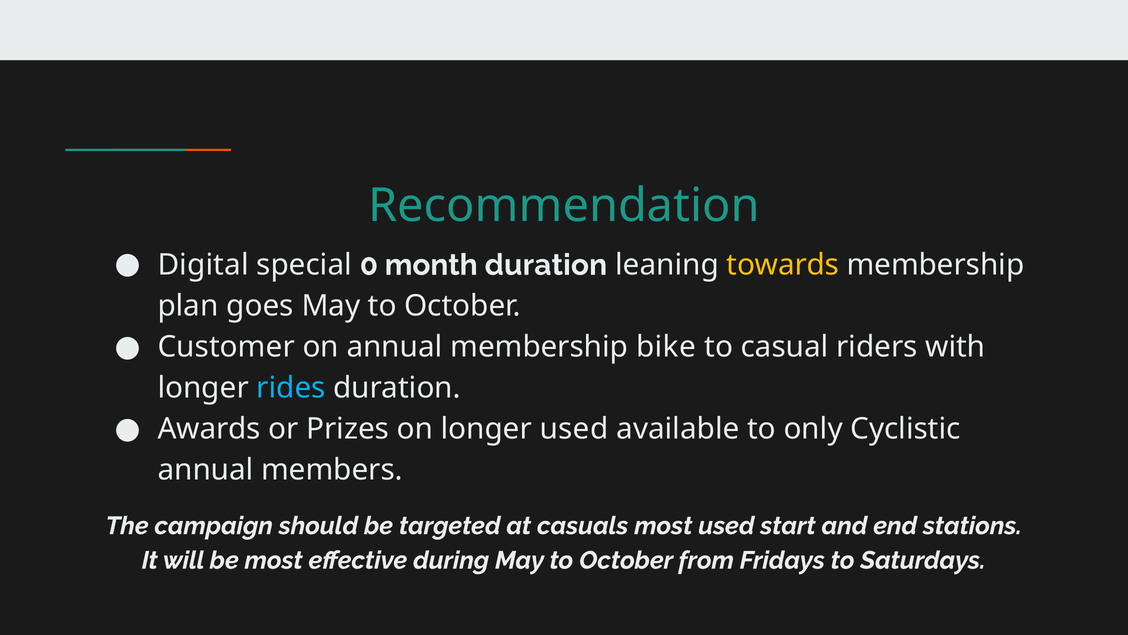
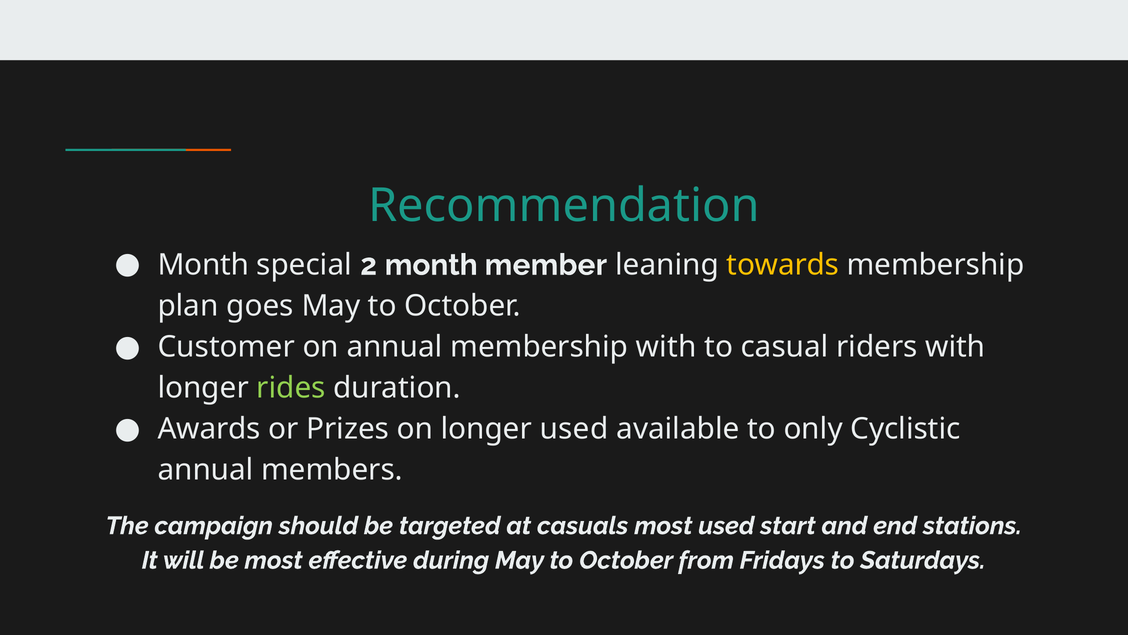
Digital at (203, 265): Digital -> Month
0: 0 -> 2
month duration: duration -> member
membership bike: bike -> with
rides colour: light blue -> light green
